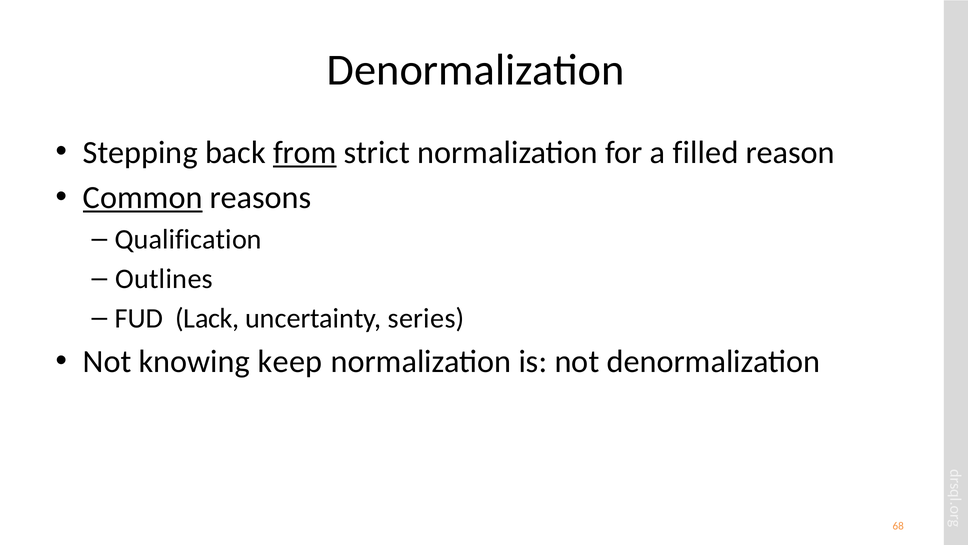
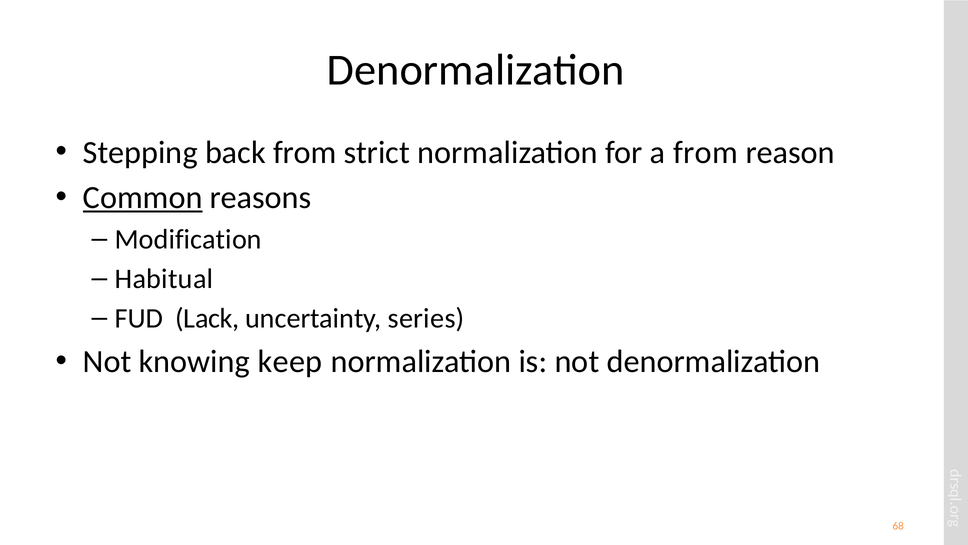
from at (305, 152) underline: present -> none
a filled: filled -> from
Qualification: Qualification -> Modification
Outlines: Outlines -> Habitual
